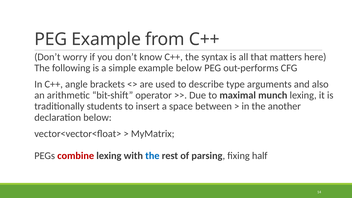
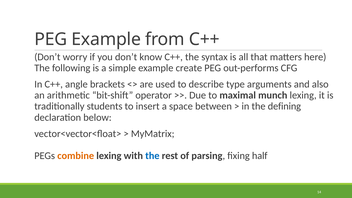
example below: below -> create
another: another -> defining
combine colour: red -> orange
